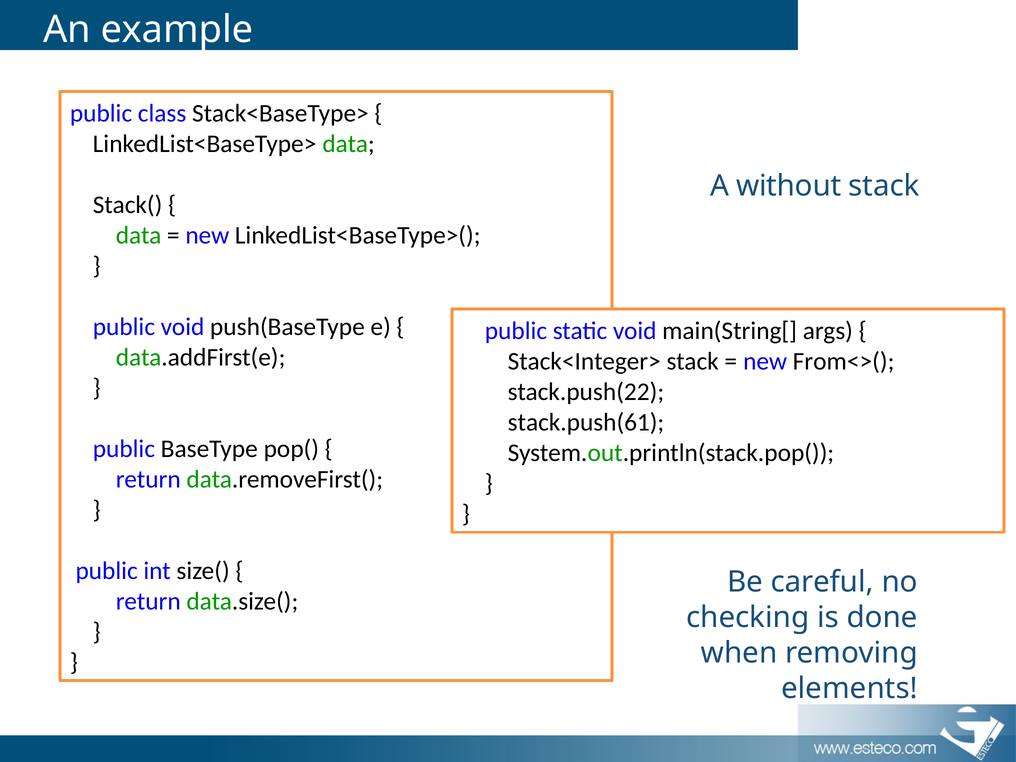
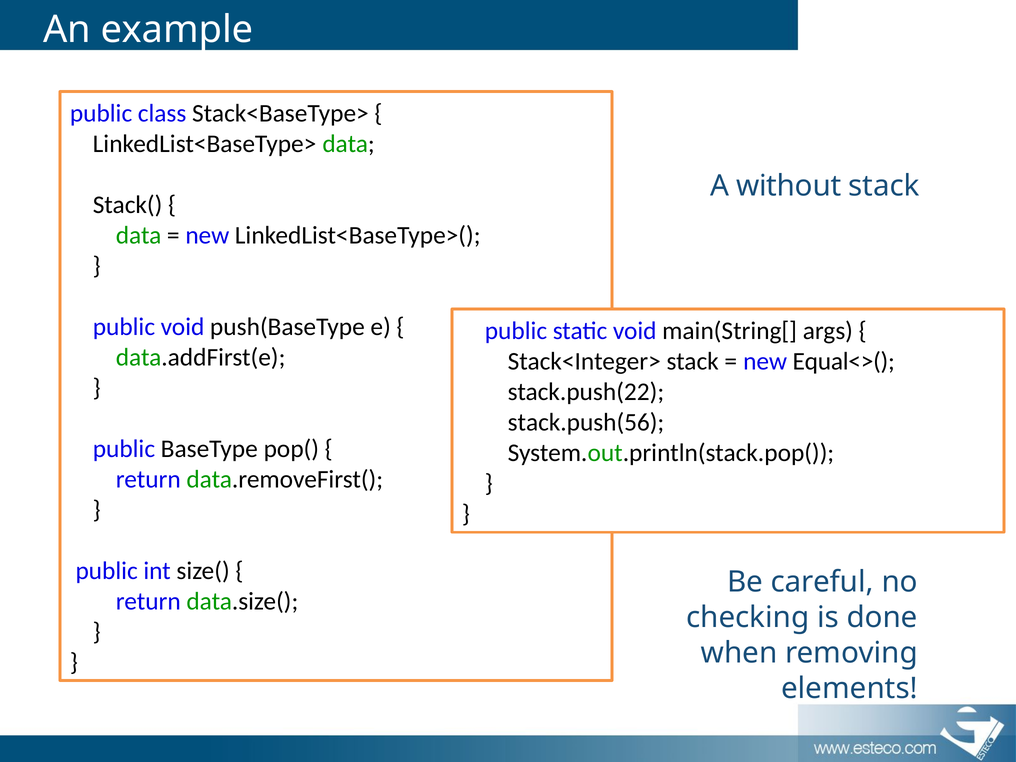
From<>(: From<>( -> Equal<>(
stack.push(61: stack.push(61 -> stack.push(56
